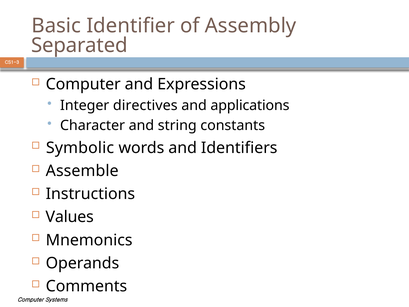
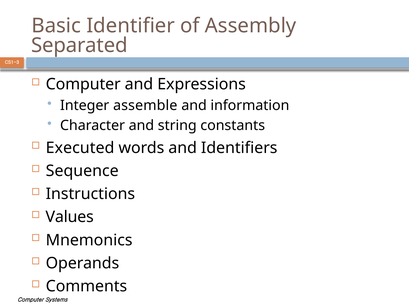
directives: directives -> assemble
applications: applications -> information
Symbolic: Symbolic -> Executed
Assemble: Assemble -> Sequence
